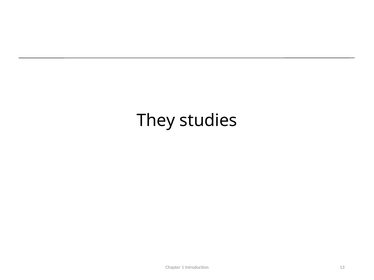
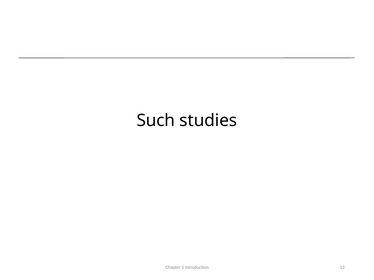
They: They -> Such
